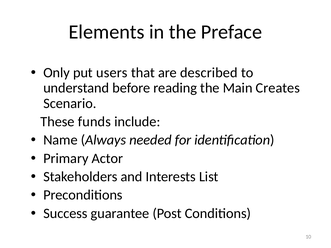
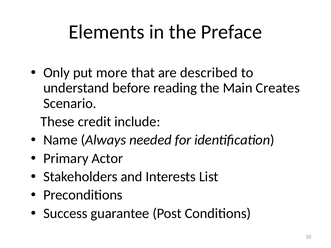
users: users -> more
funds: funds -> credit
